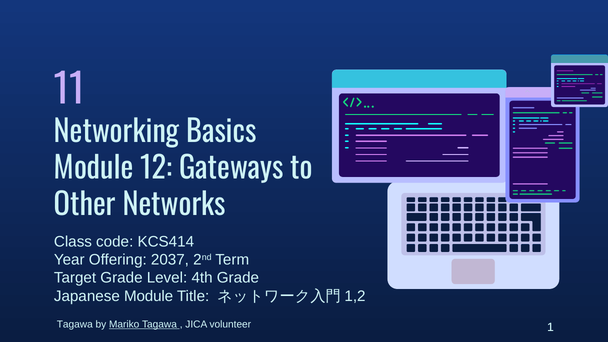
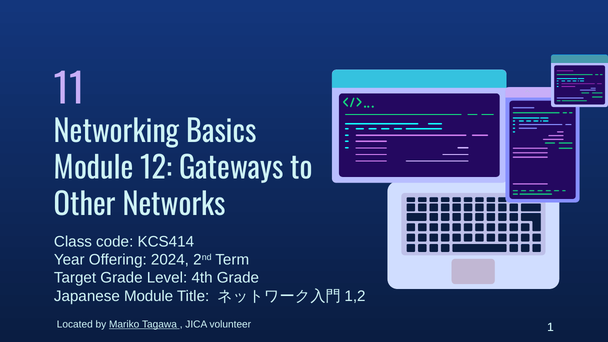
2037: 2037 -> 2024
Tagawa at (75, 324): Tagawa -> Located
